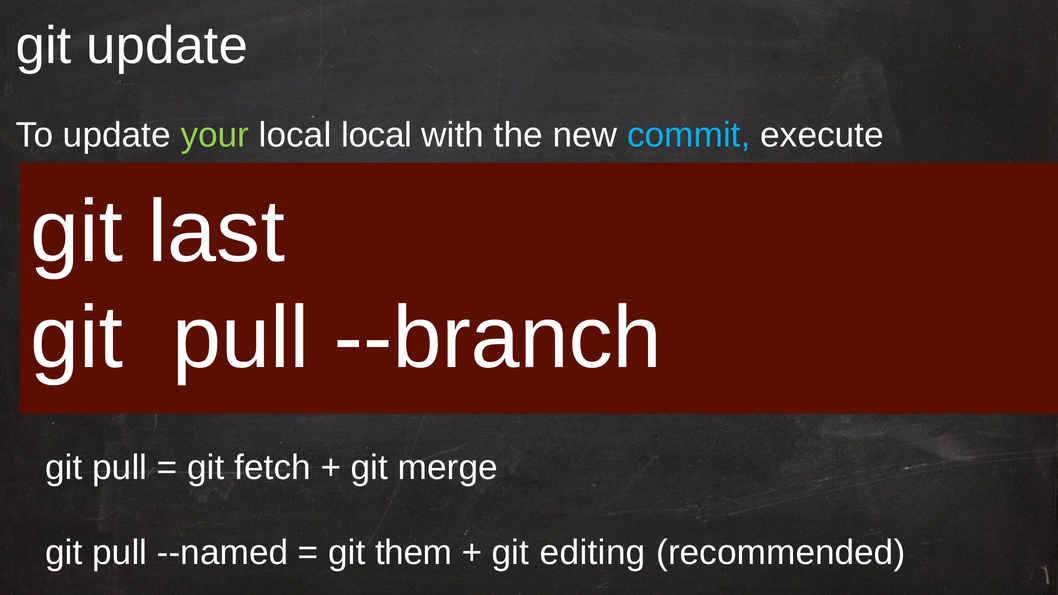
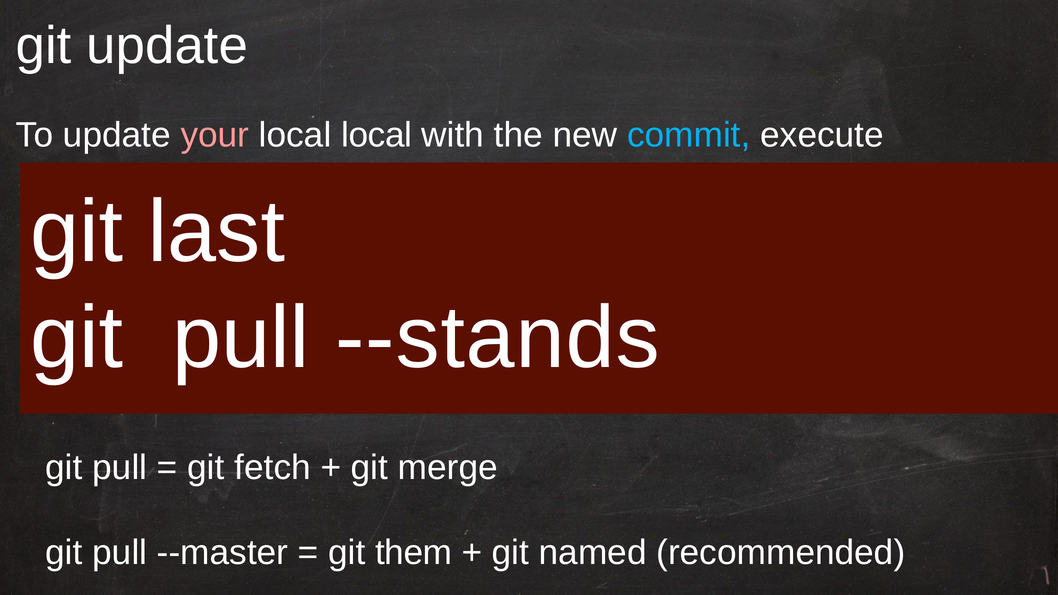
your colour: light green -> pink
--branch: --branch -> --stands
--named: --named -> --master
editing: editing -> named
